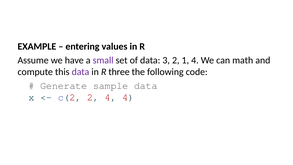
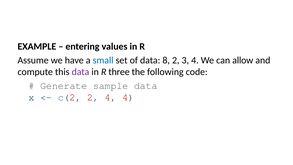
small colour: purple -> blue
3: 3 -> 8
1: 1 -> 3
math: math -> allow
